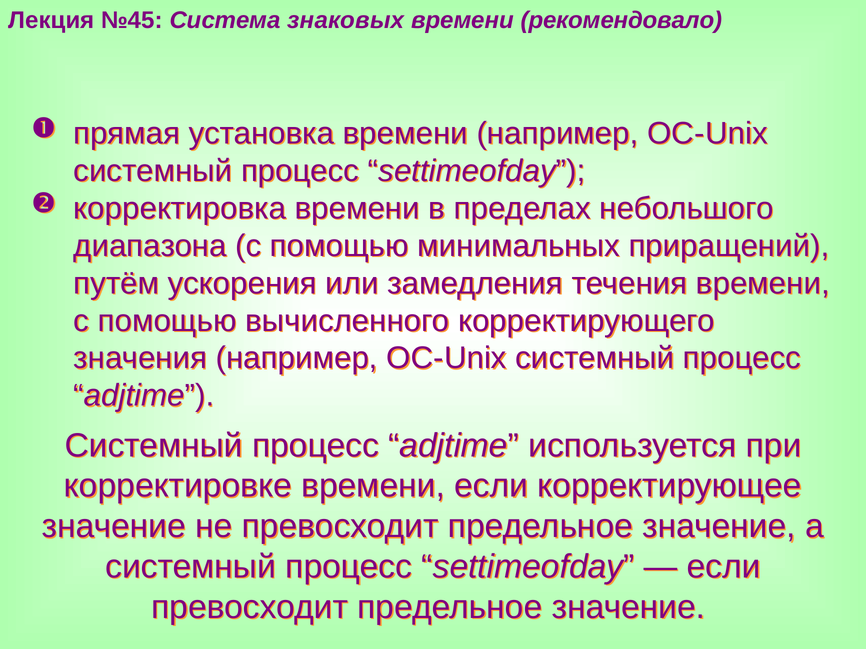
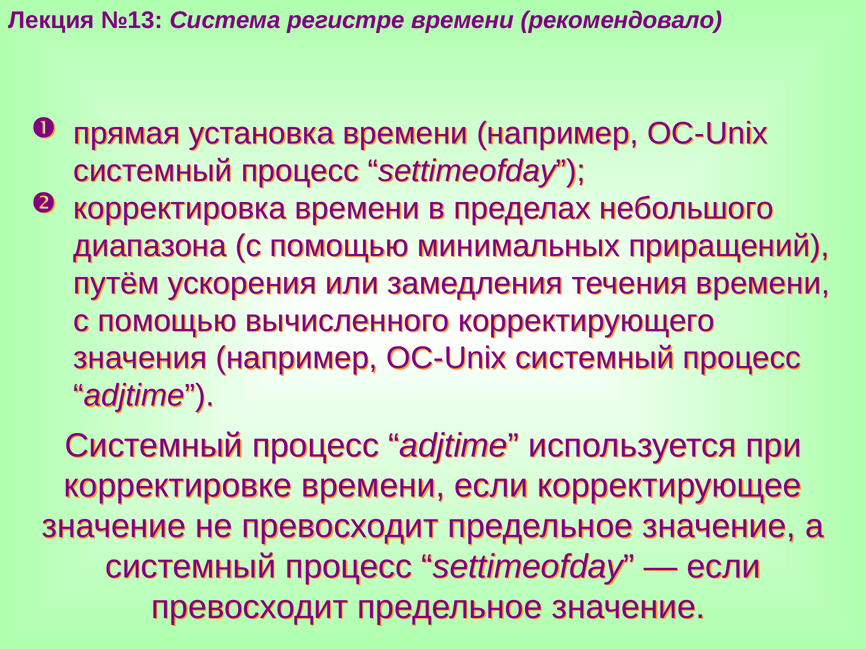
№45: №45 -> №13
знаковых: знаковых -> регистре
